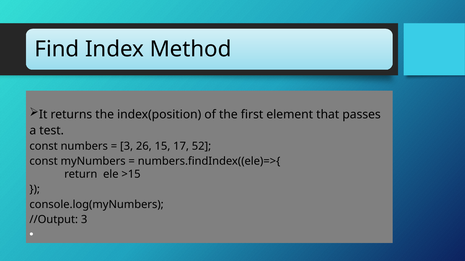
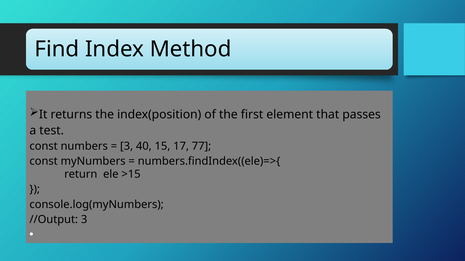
26: 26 -> 40
52: 52 -> 77
